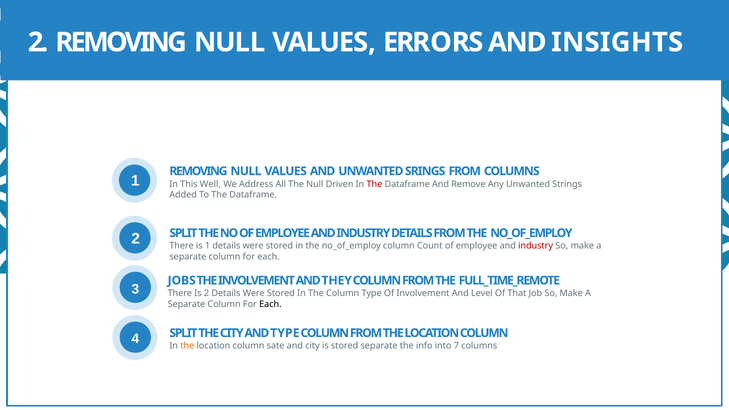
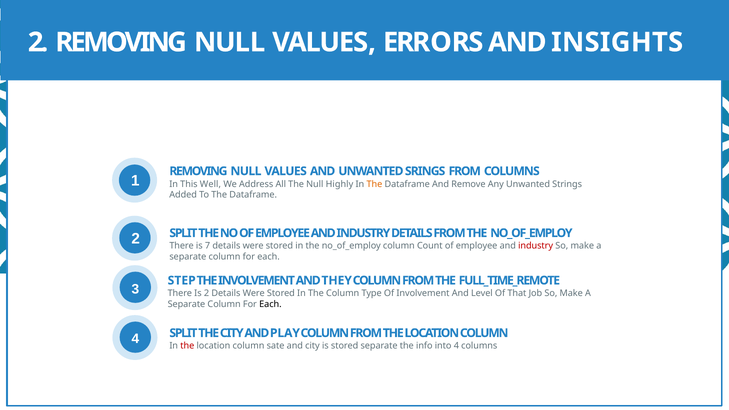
Driven: Driven -> Highly
The at (374, 184) colour: red -> orange
is 1: 1 -> 7
JOBS: JOBS -> STEP
AND TYPE: TYPE -> PLAY
the at (187, 346) colour: orange -> red
into 7: 7 -> 4
